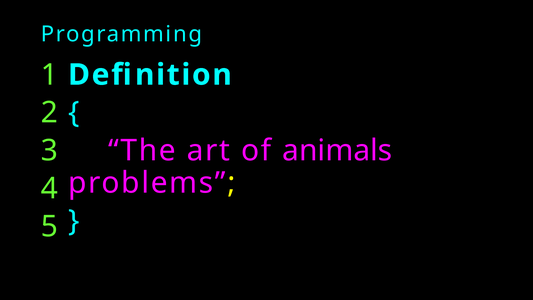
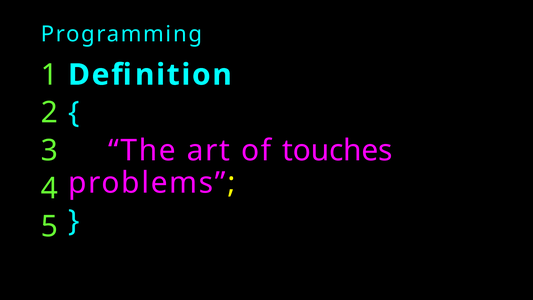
animals: animals -> touches
